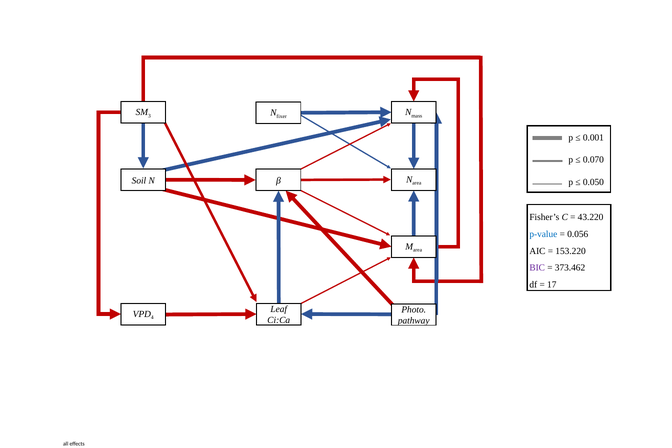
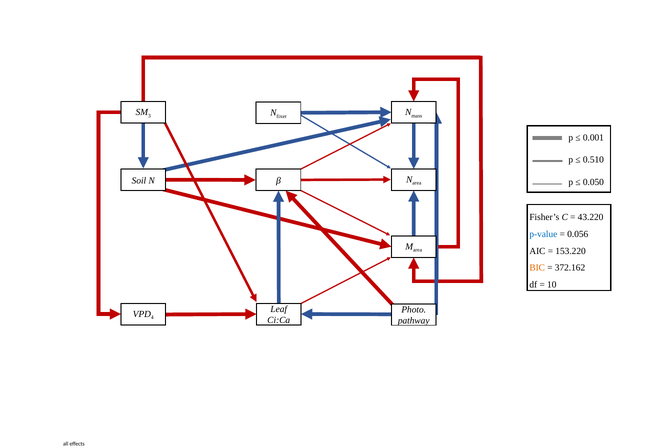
0.070: 0.070 -> 0.510
BIC colour: purple -> orange
373.462: 373.462 -> 372.162
17: 17 -> 10
